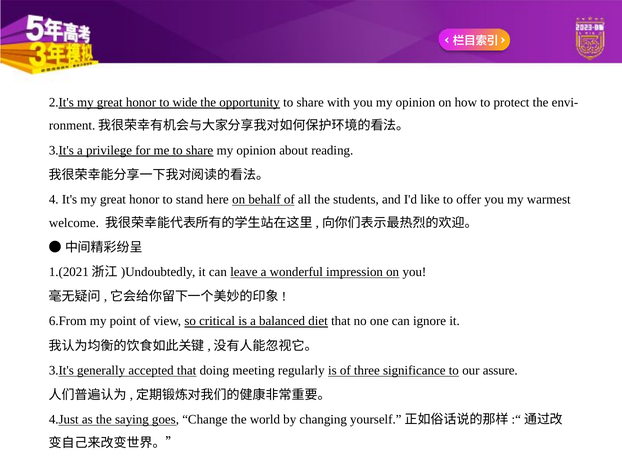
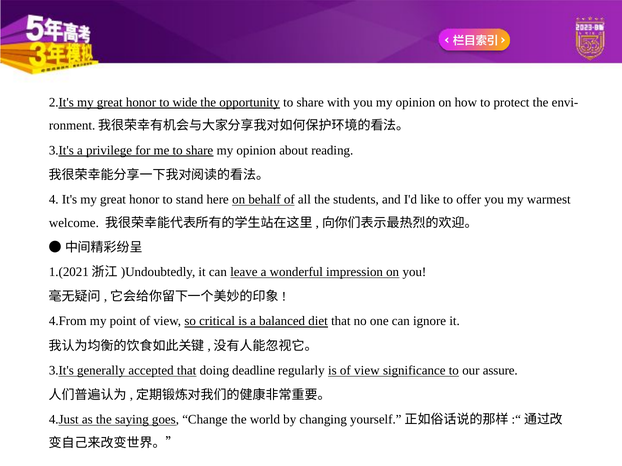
6.From: 6.From -> 4.From
meeting: meeting -> deadline
is of three: three -> view
